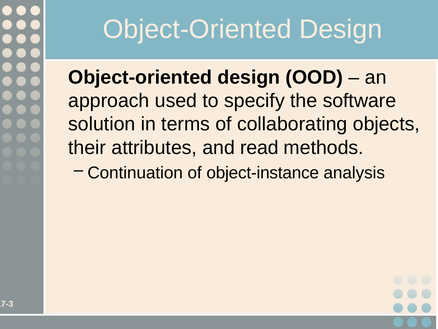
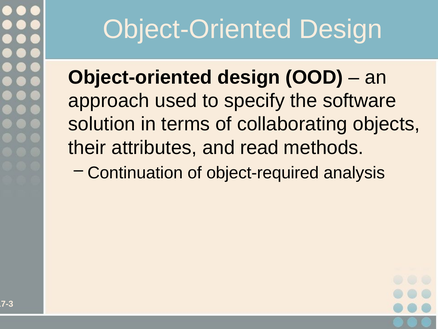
object-instance: object-instance -> object-required
